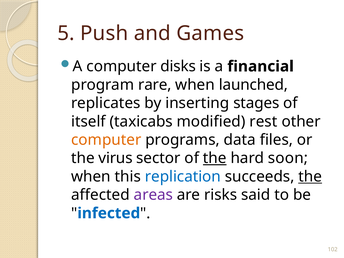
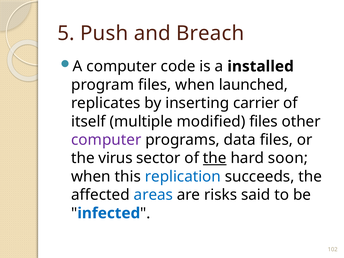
Games: Games -> Breach
disks: disks -> code
financial: financial -> installed
program rare: rare -> files
stages: stages -> carrier
taxicabs: taxicabs -> multiple
modified rest: rest -> files
computer at (106, 140) colour: orange -> purple
the at (310, 177) underline: present -> none
areas colour: purple -> blue
